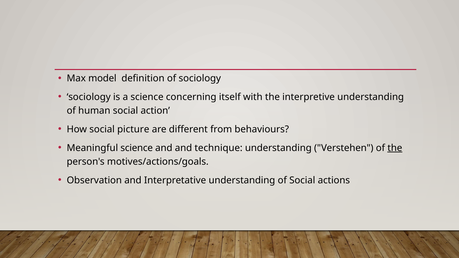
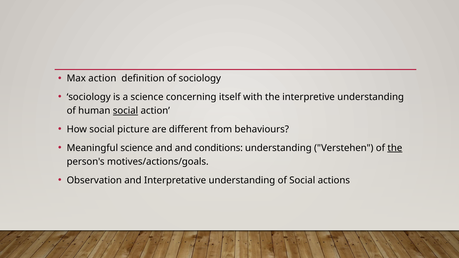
Max model: model -> action
social at (125, 111) underline: none -> present
technique: technique -> conditions
